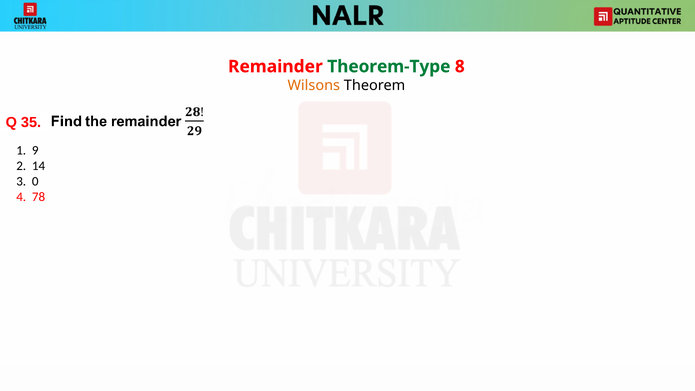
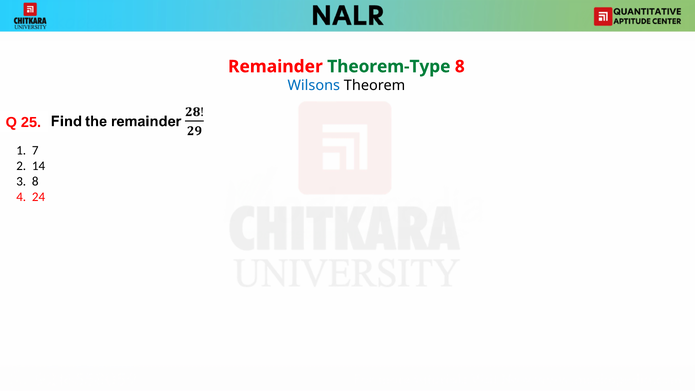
Wilsons colour: orange -> blue
35: 35 -> 25
9: 9 -> 7
3 0: 0 -> 8
78: 78 -> 24
